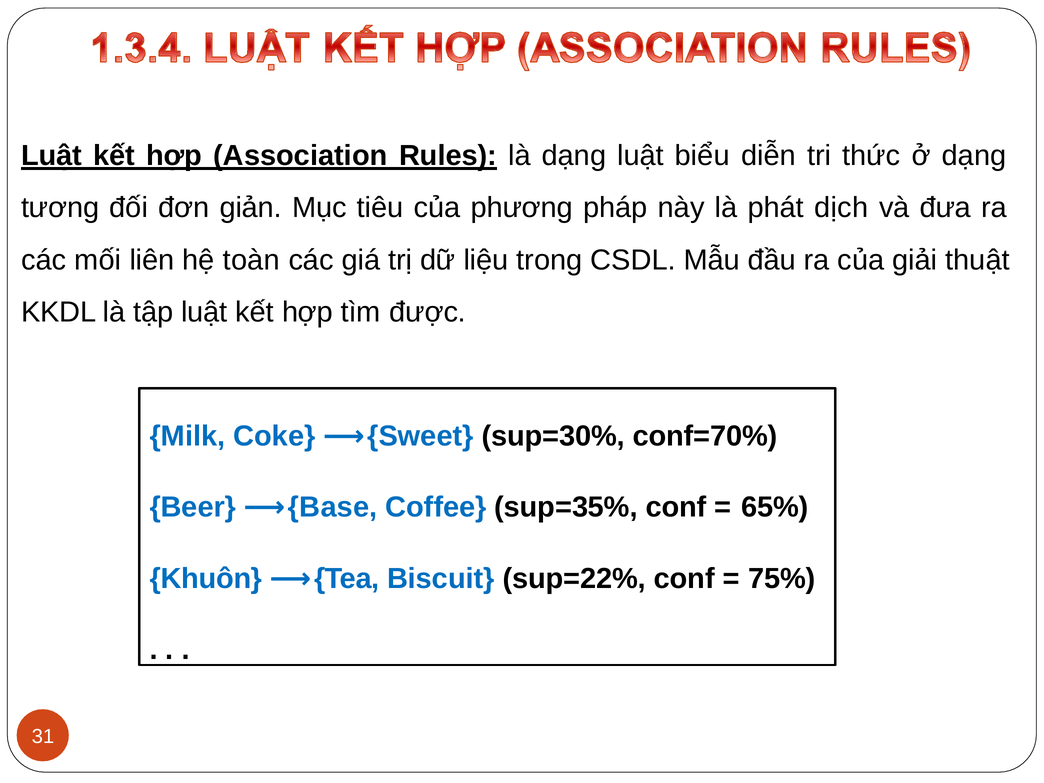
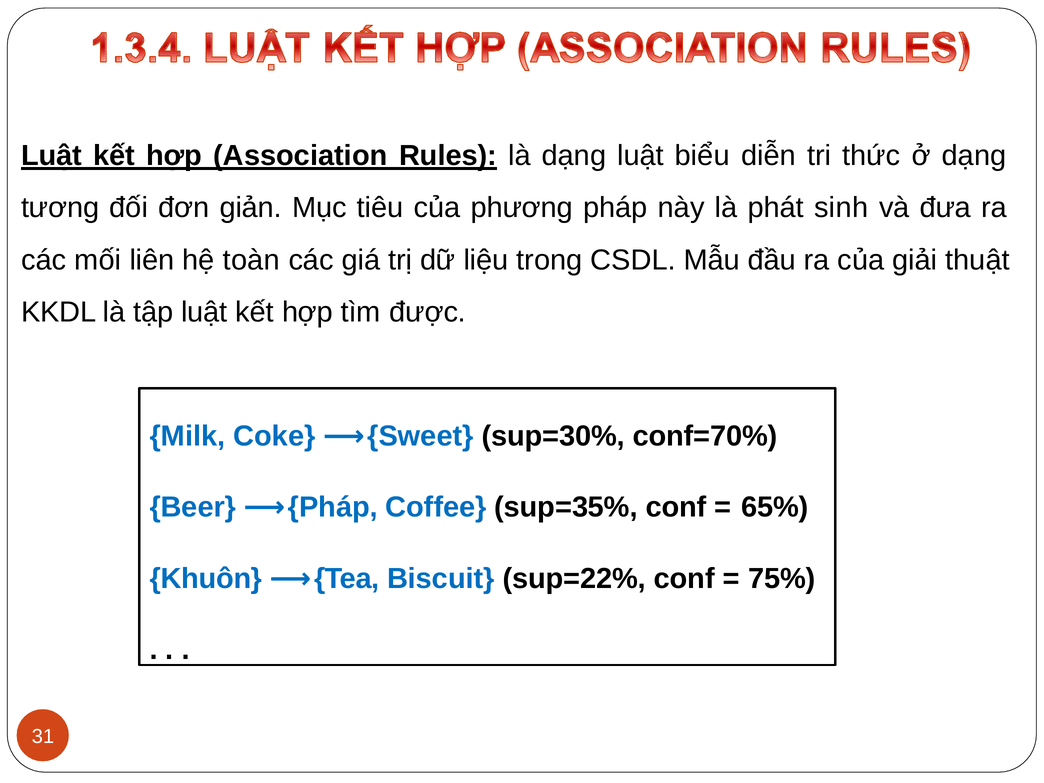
dịch: dịch -> sinh
Base at (333, 507): Base -> Pháp
